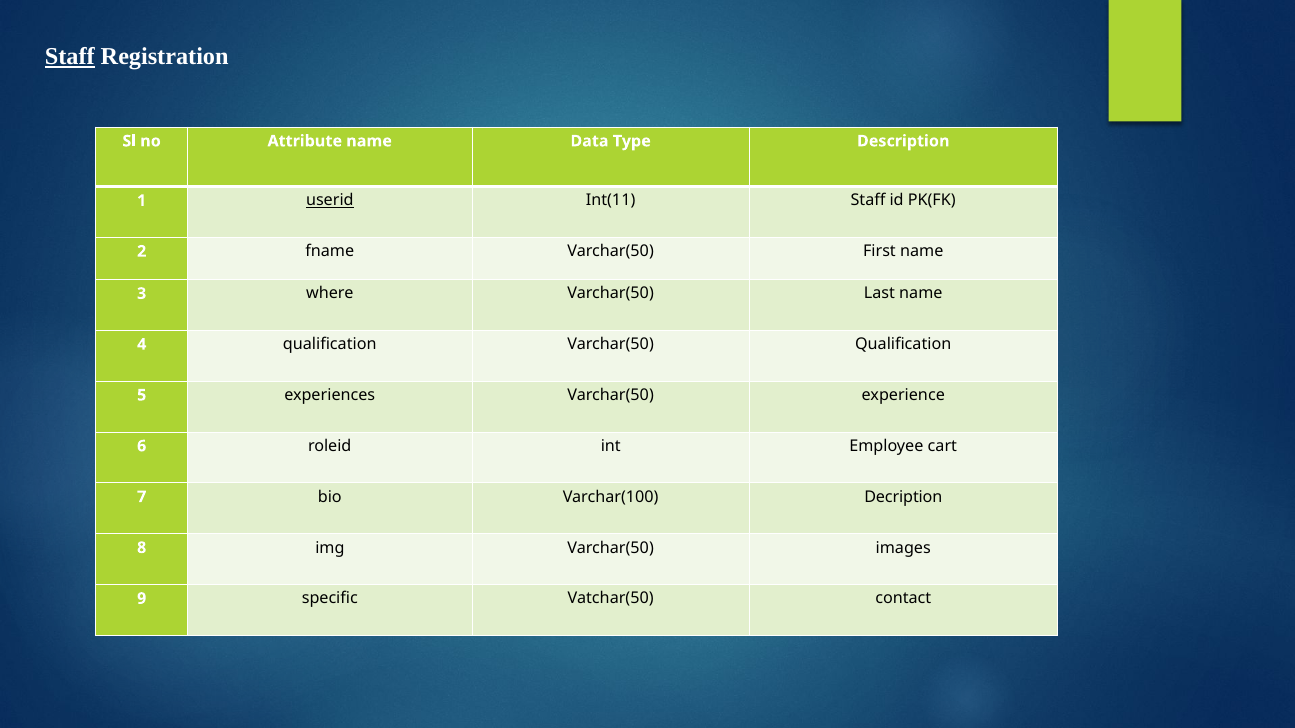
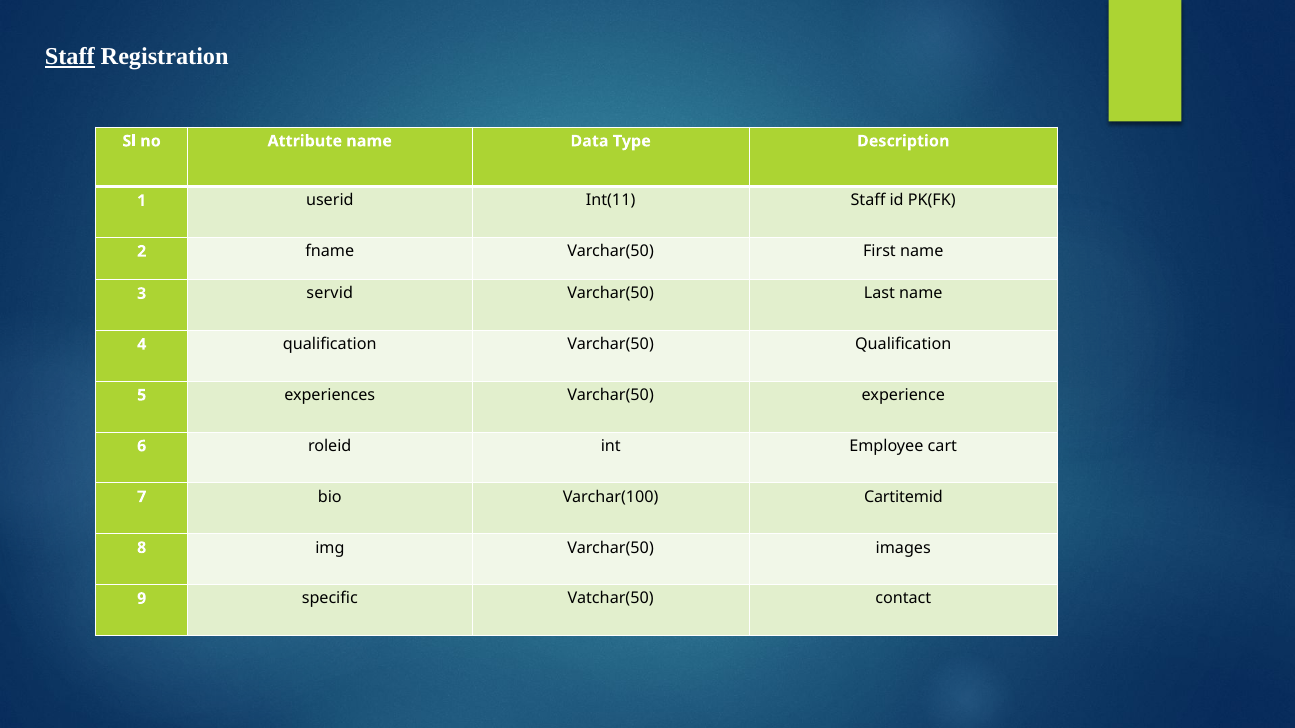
userid underline: present -> none
where: where -> servid
Decription: Decription -> Cartitemid
